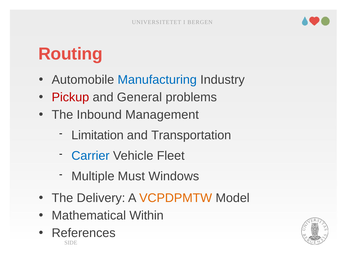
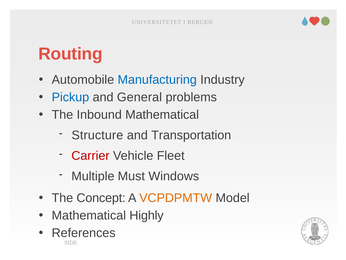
Pickup colour: red -> blue
Inbound Management: Management -> Mathematical
Limitation: Limitation -> Structure
Carrier colour: blue -> red
Delivery: Delivery -> Concept
Within: Within -> Highly
